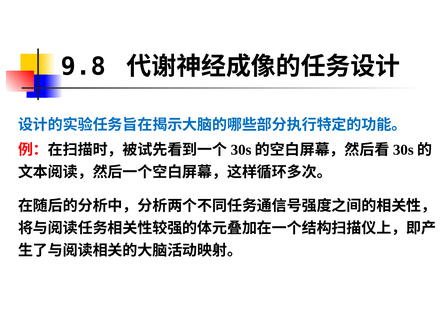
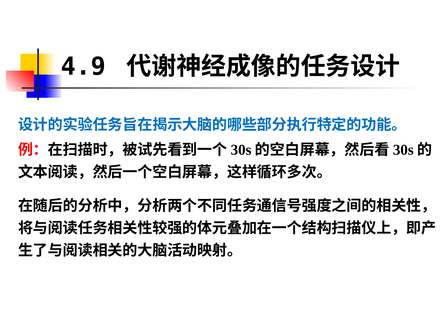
9.8: 9.8 -> 4.9
